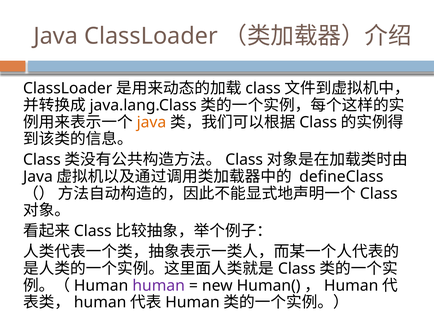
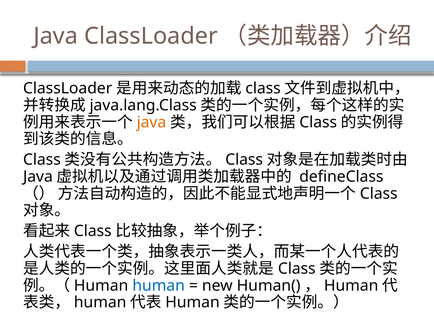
human at (159, 286) colour: purple -> blue
